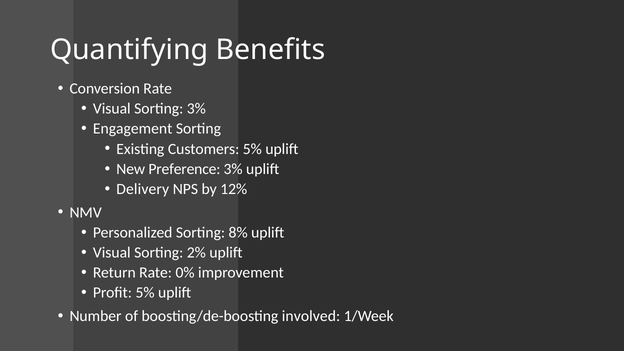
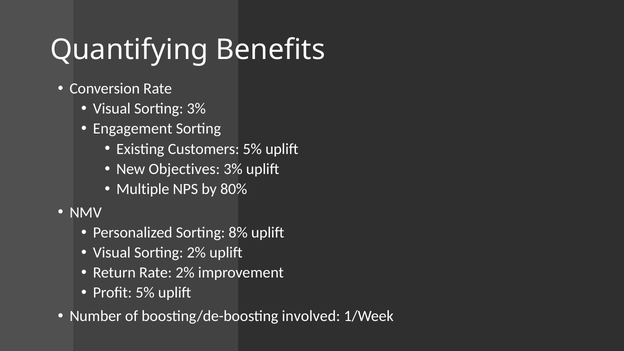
Preference: Preference -> Objectives
Delivery: Delivery -> Multiple
12%: 12% -> 80%
Rate 0%: 0% -> 2%
